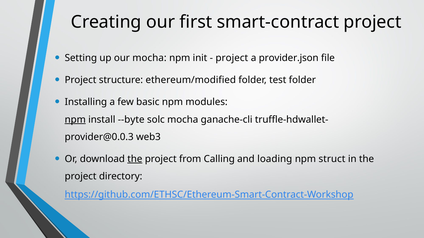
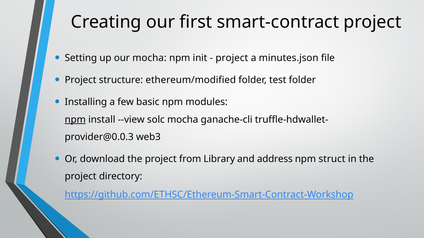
provider.json: provider.json -> minutes.json
--byte: --byte -> --view
the at (135, 159) underline: present -> none
Calling: Calling -> Library
loading: loading -> address
